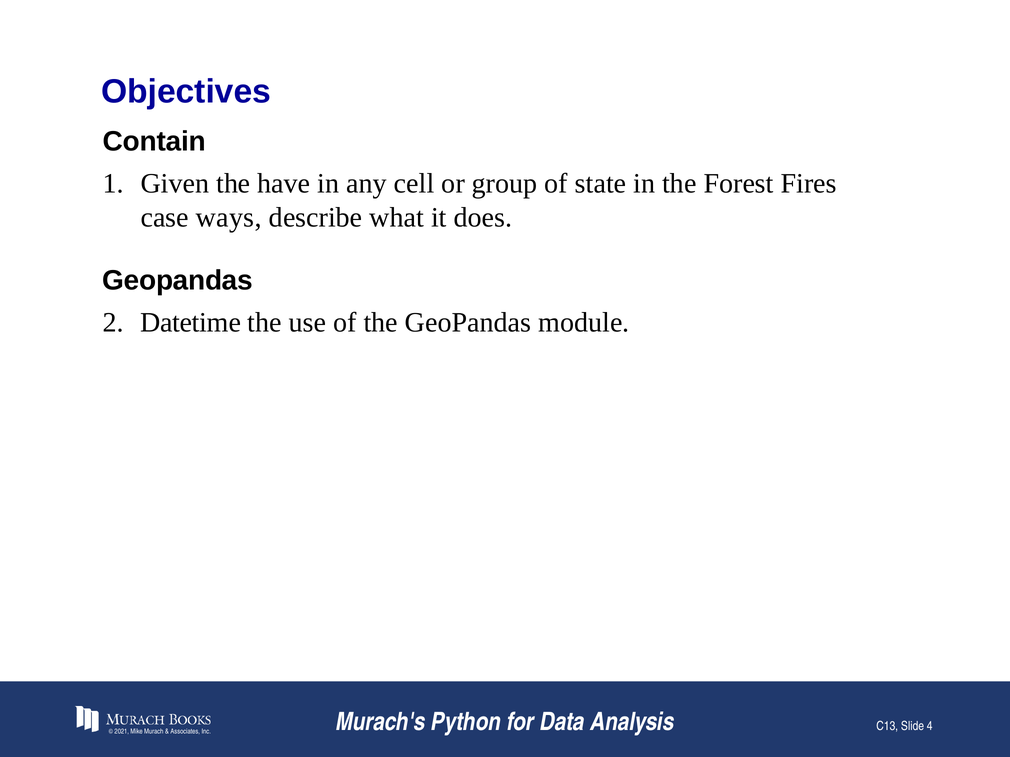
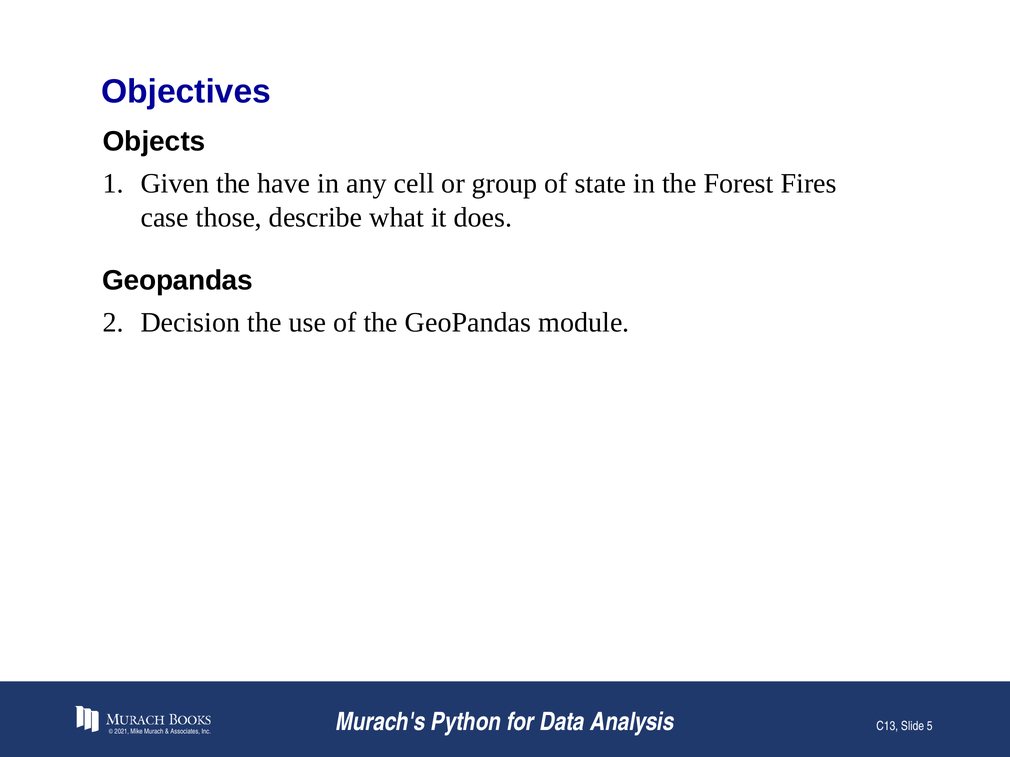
Contain: Contain -> Objects
ways: ways -> those
Datetime: Datetime -> Decision
4: 4 -> 5
